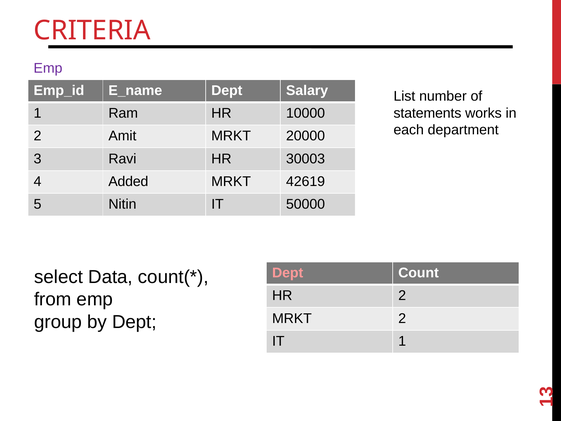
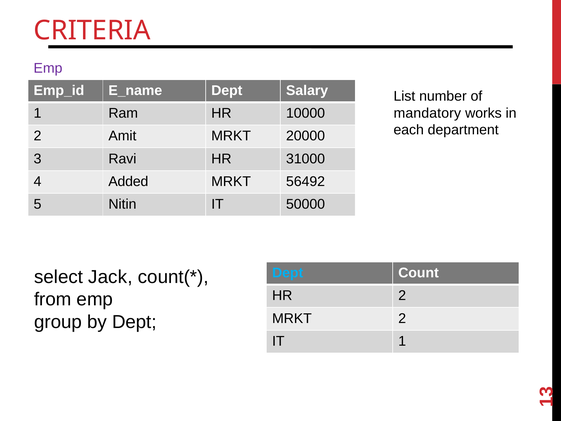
statements: statements -> mandatory
30003: 30003 -> 31000
42619: 42619 -> 56492
Dept at (288, 273) colour: pink -> light blue
Data: Data -> Jack
